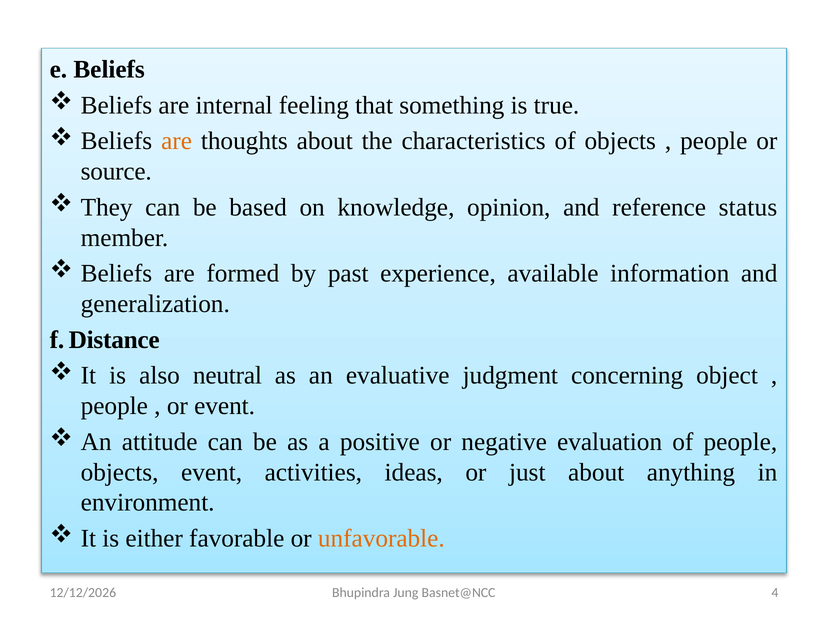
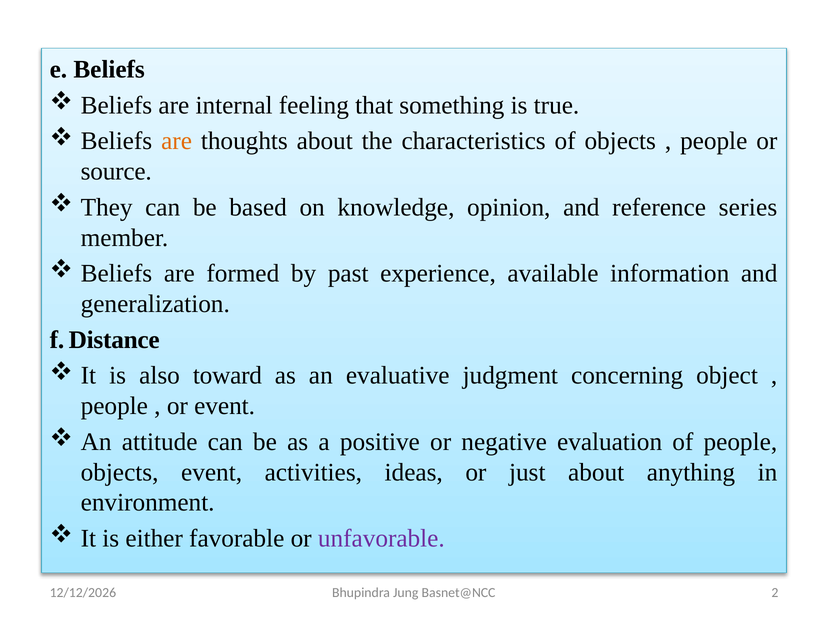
status: status -> series
neutral: neutral -> toward
unfavorable colour: orange -> purple
4: 4 -> 2
